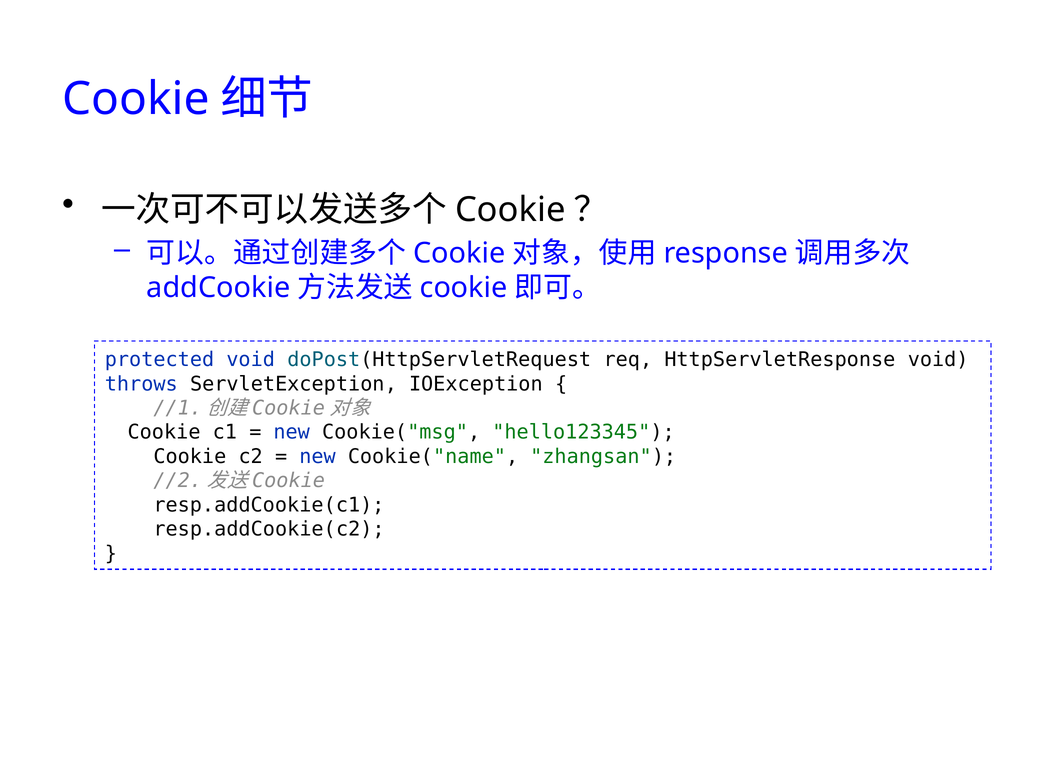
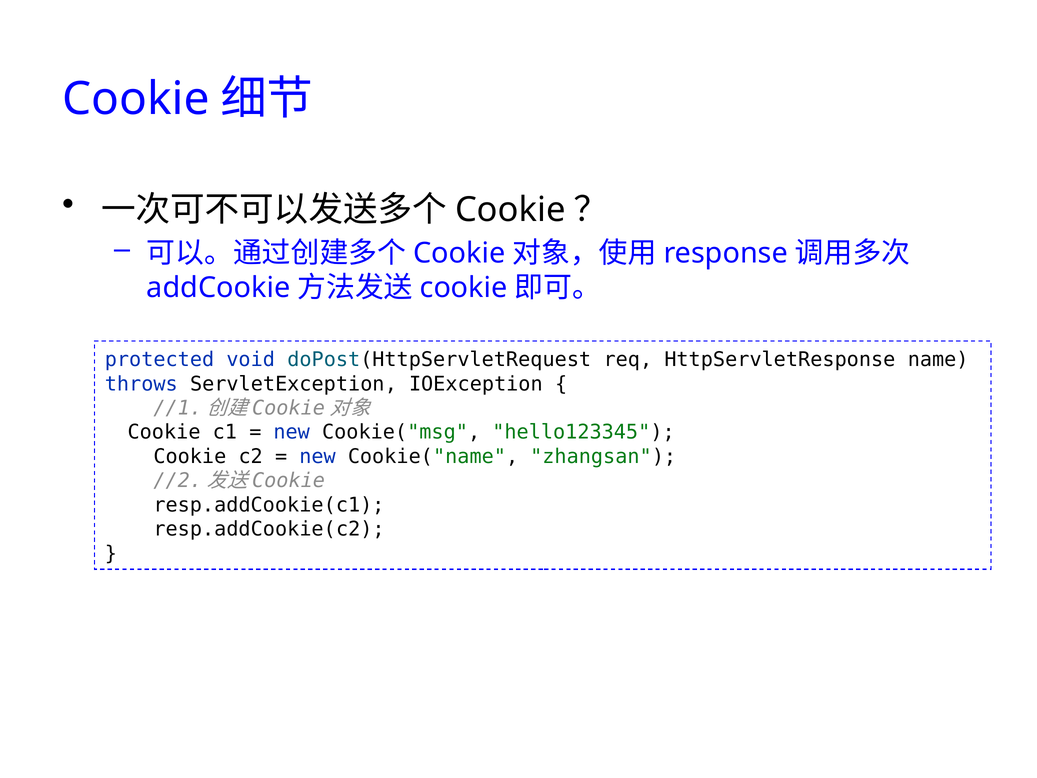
HttpServletResponse void: void -> name
